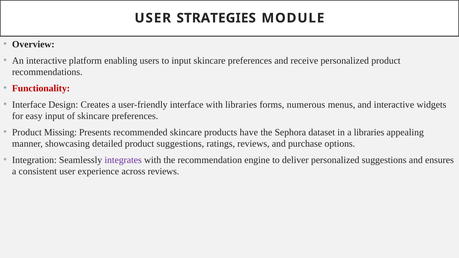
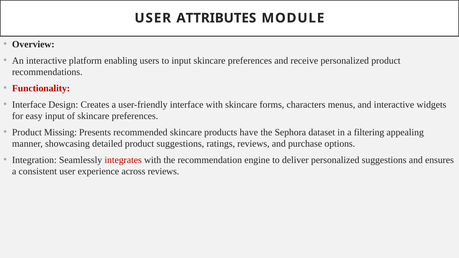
STRATEGIES: STRATEGIES -> ATTRIBUTES
with libraries: libraries -> skincare
numerous: numerous -> characters
a libraries: libraries -> filtering
integrates colour: purple -> red
